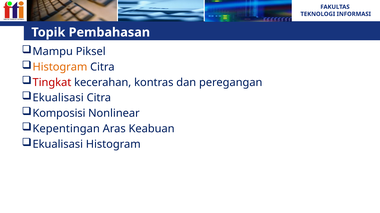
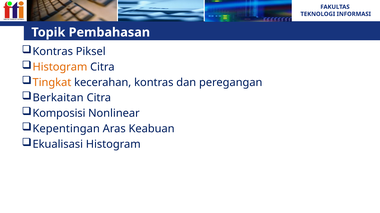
Mampu at (53, 52): Mampu -> Kontras
Tingkat colour: red -> orange
Ekualisasi at (58, 98): Ekualisasi -> Berkaitan
